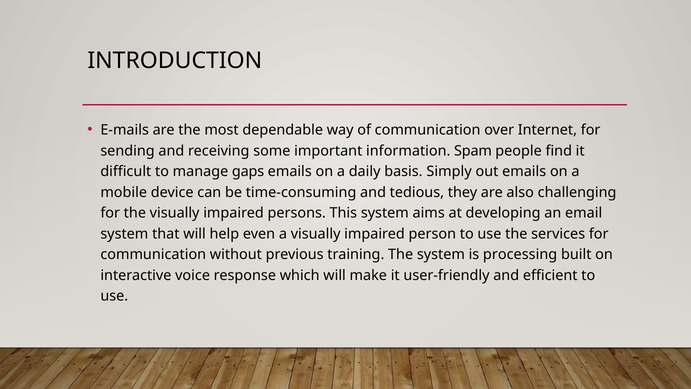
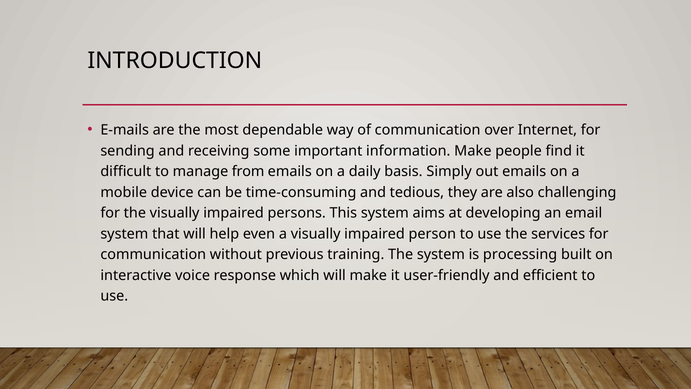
information Spam: Spam -> Make
gaps: gaps -> from
